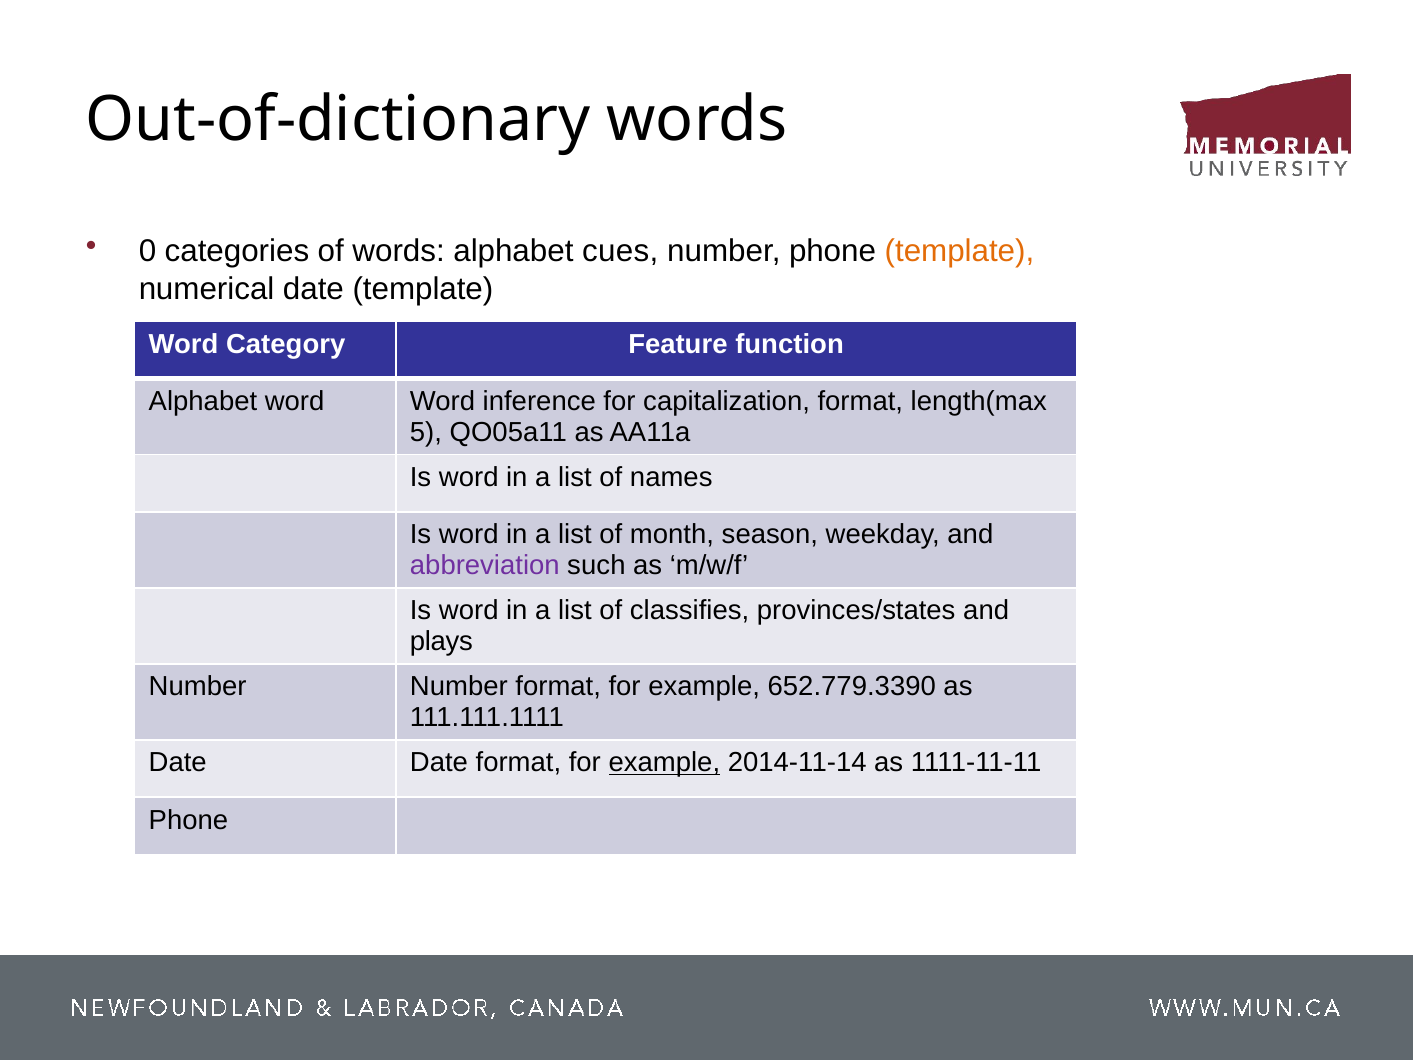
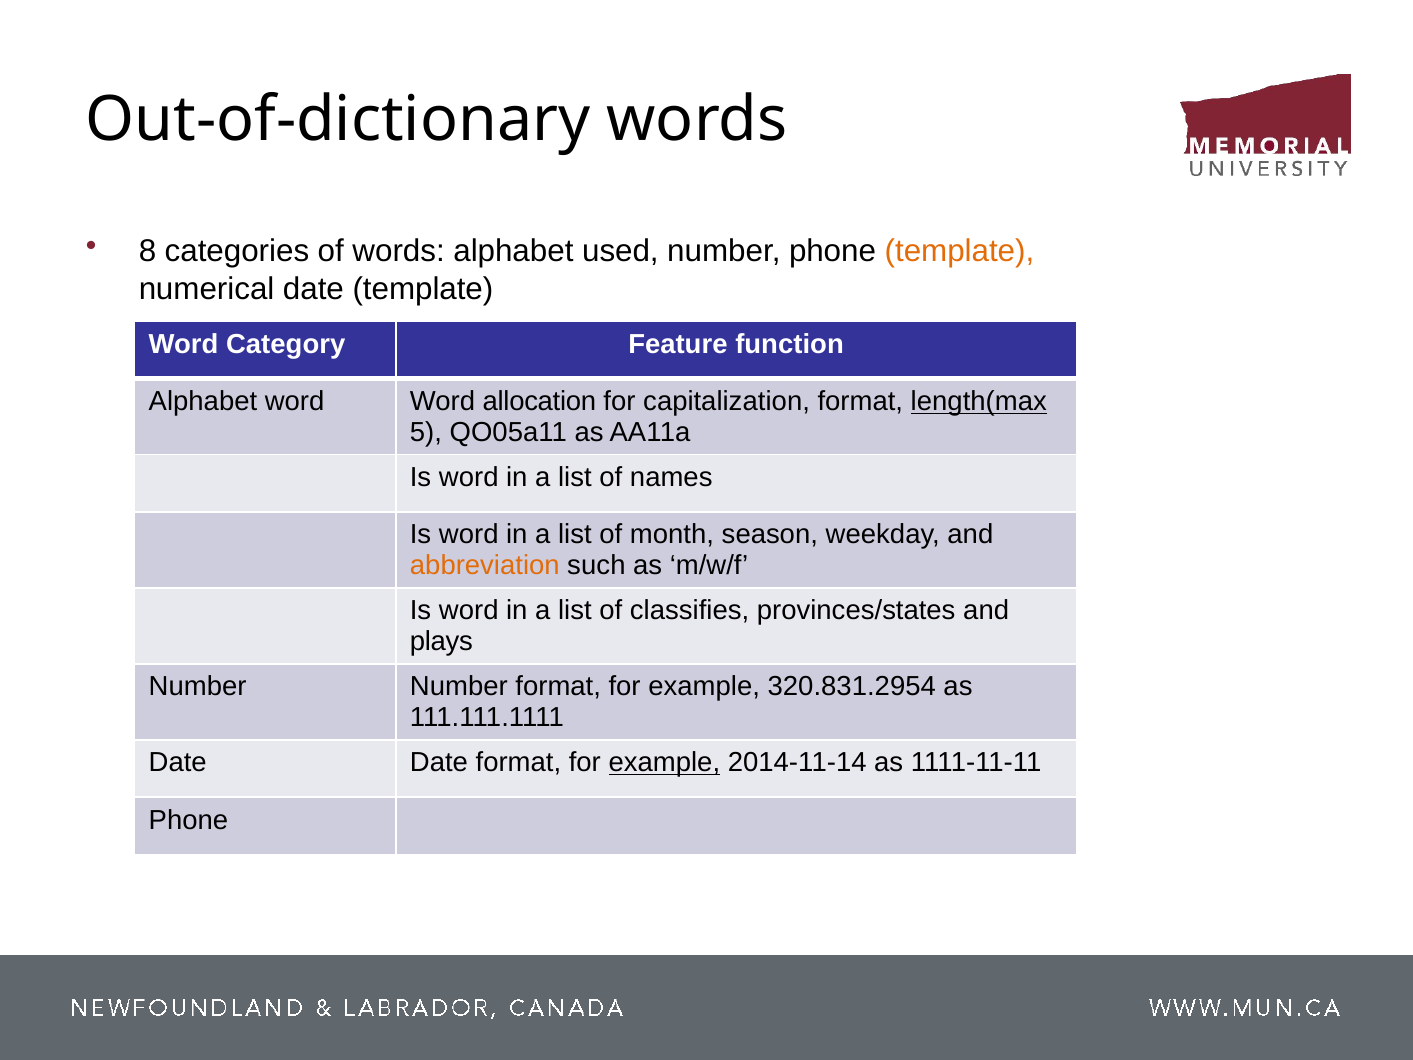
0: 0 -> 8
cues: cues -> used
inference: inference -> allocation
length(max underline: none -> present
abbreviation colour: purple -> orange
652.779.3390: 652.779.3390 -> 320.831.2954
